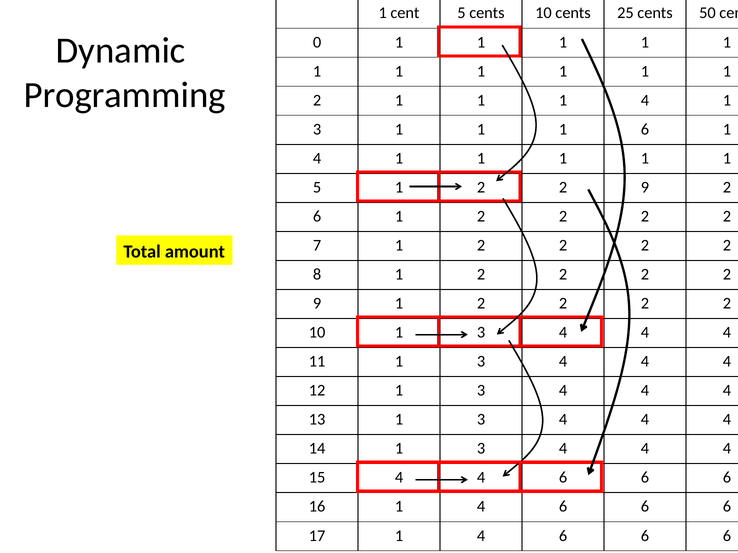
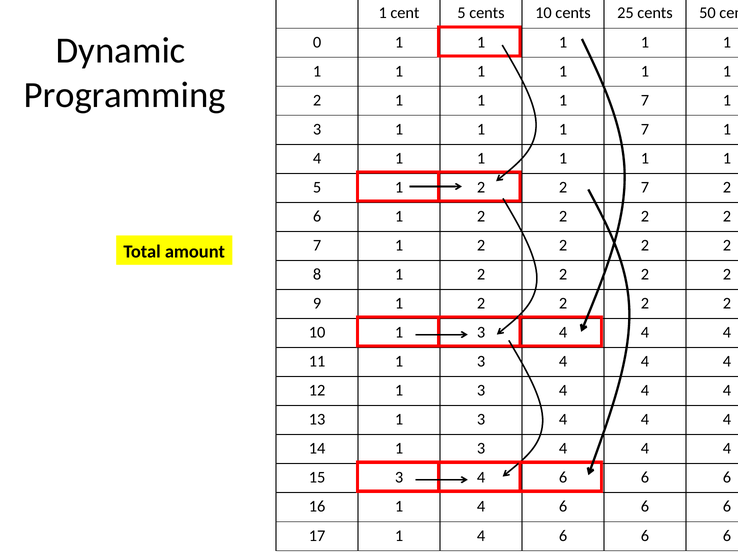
4 at (645, 100): 4 -> 7
6 at (645, 129): 6 -> 7
1 2 2 9: 9 -> 7
15 4: 4 -> 3
